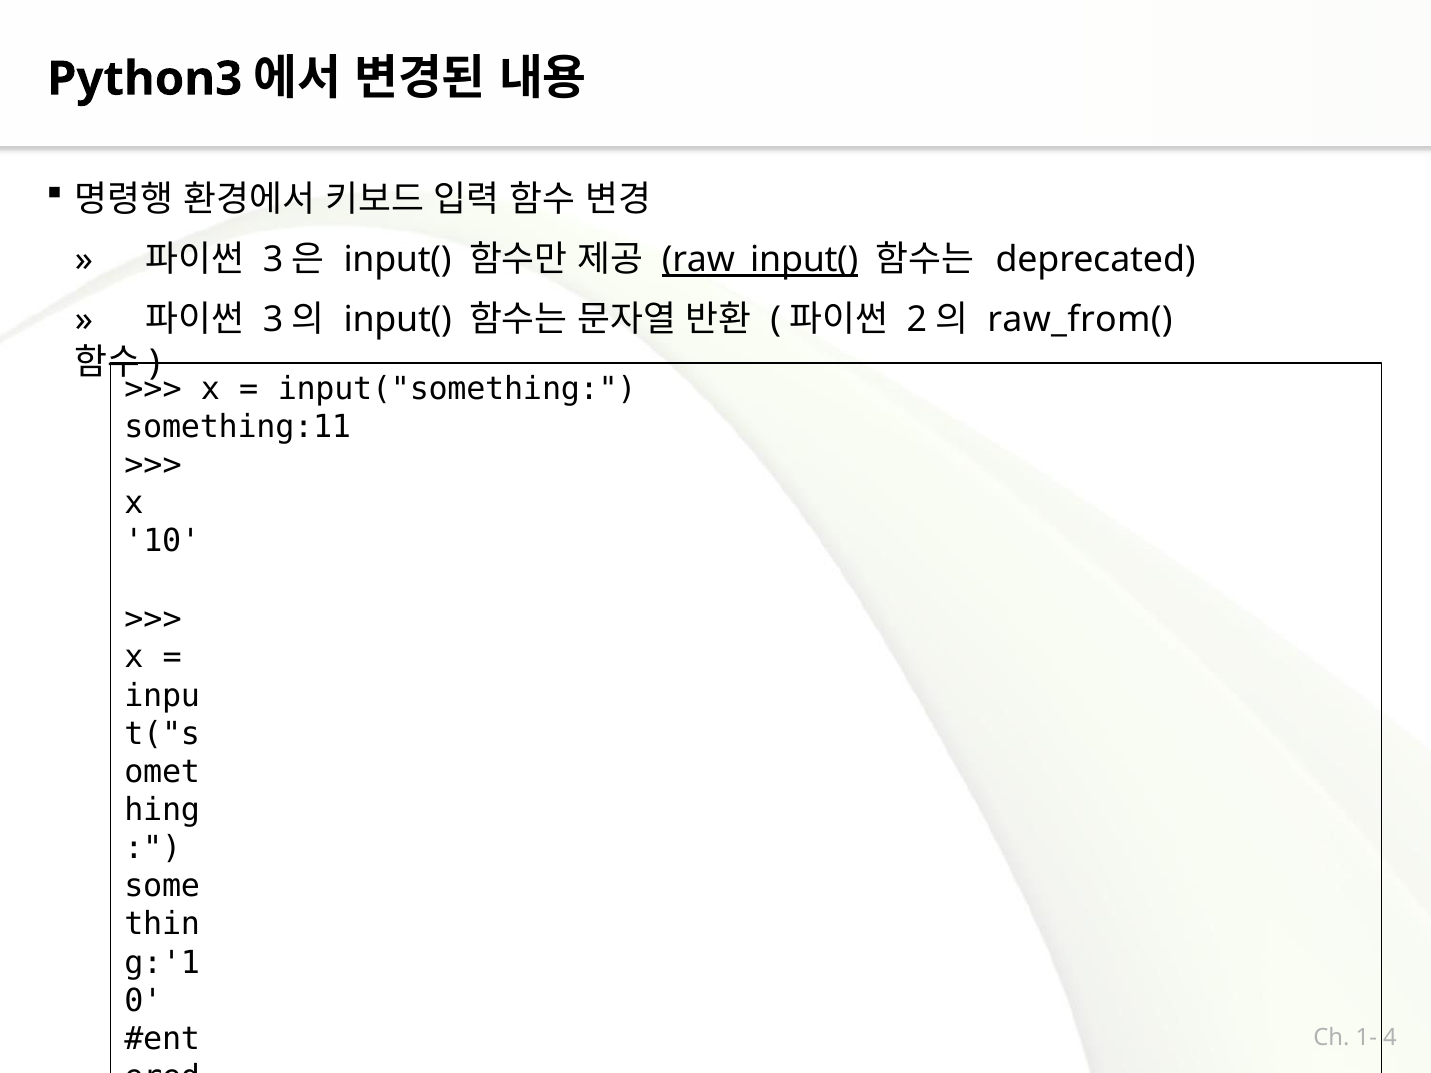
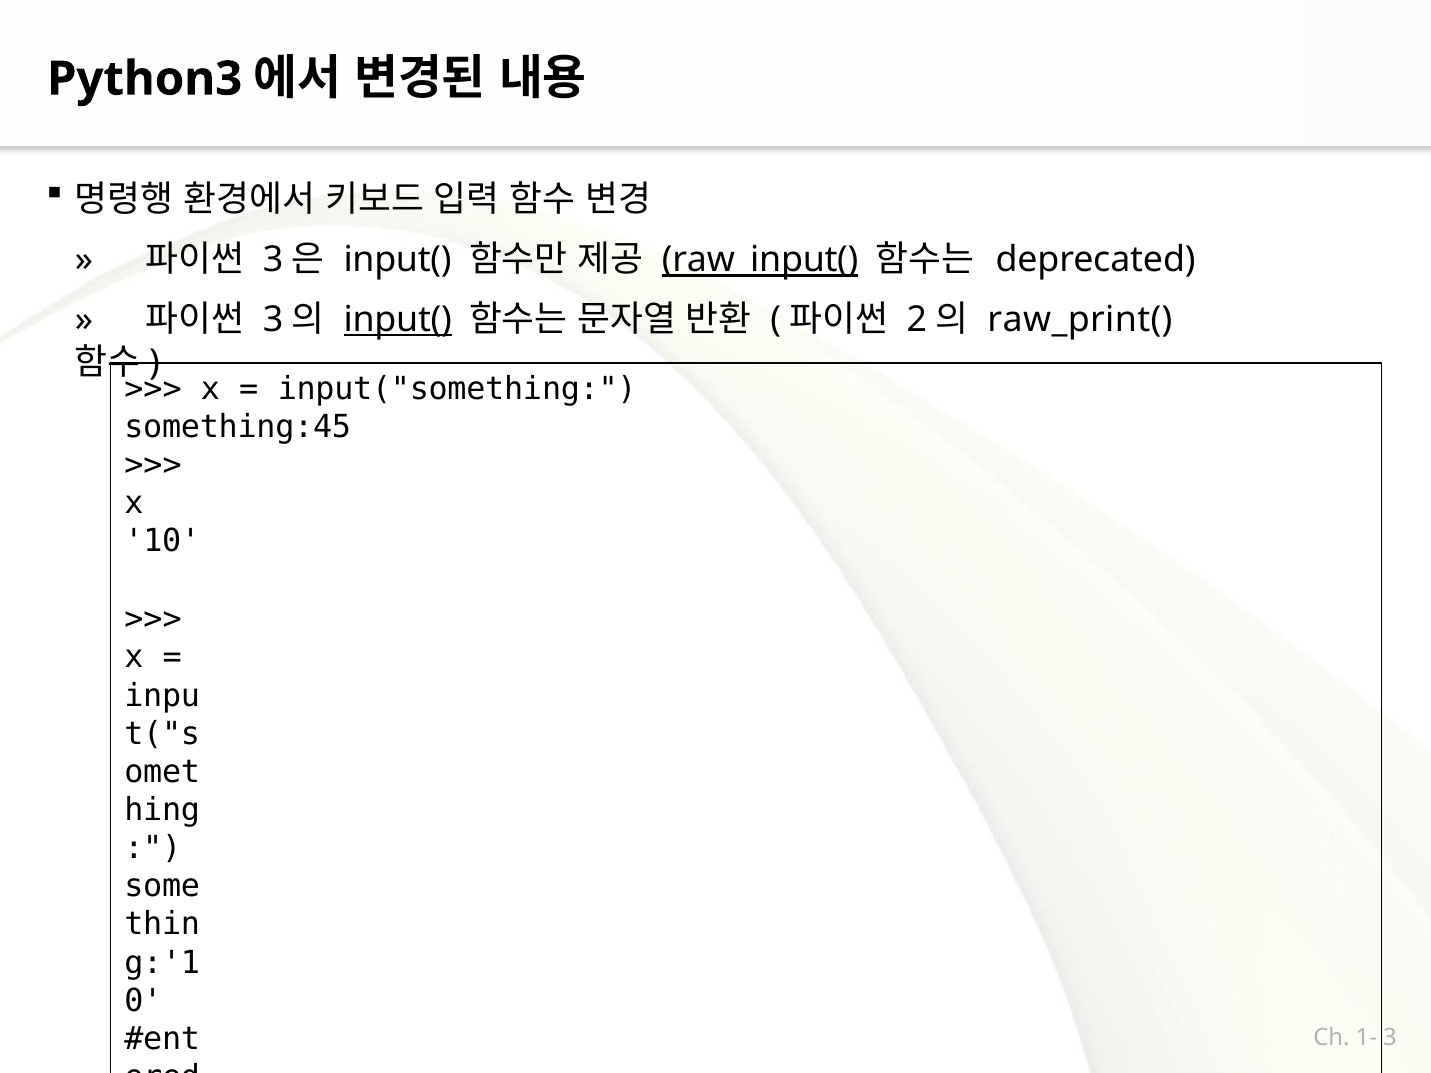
input( at (398, 320) underline: none -> present
raw_from(: raw_from( -> raw_print(
something:11: something:11 -> something:45
4: 4 -> 3
